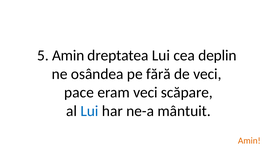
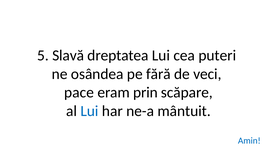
5 Amin: Amin -> Slavă
deplin: deplin -> puteri
eram veci: veci -> prin
Amin at (249, 141) colour: orange -> blue
